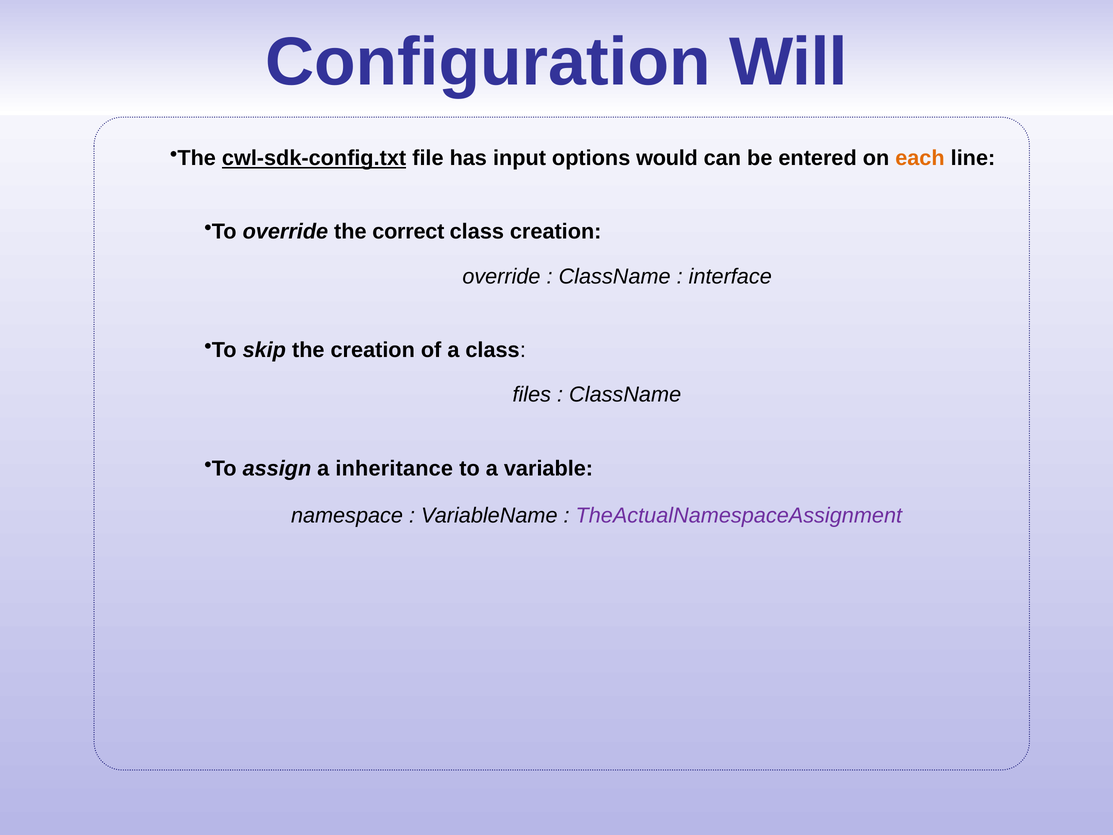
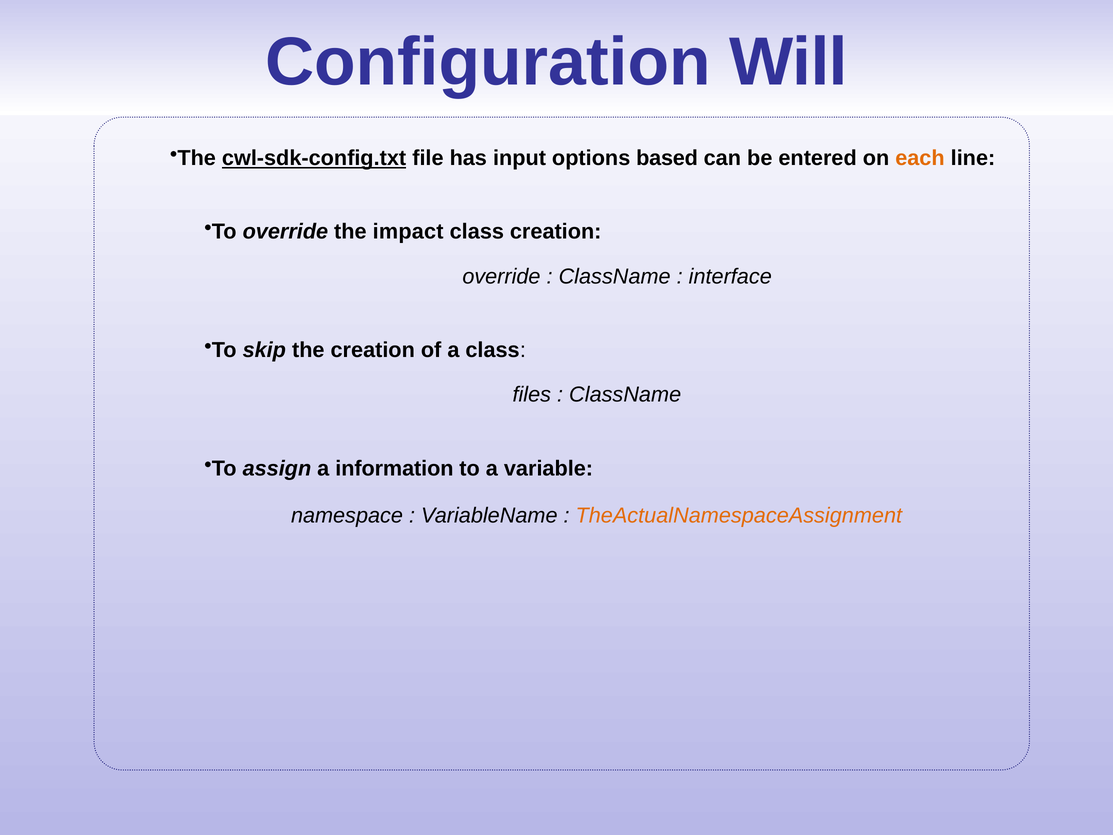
would: would -> based
correct: correct -> impact
inheritance: inheritance -> information
TheActualNamespaceAssignment colour: purple -> orange
